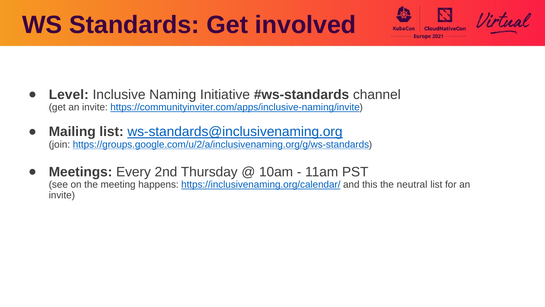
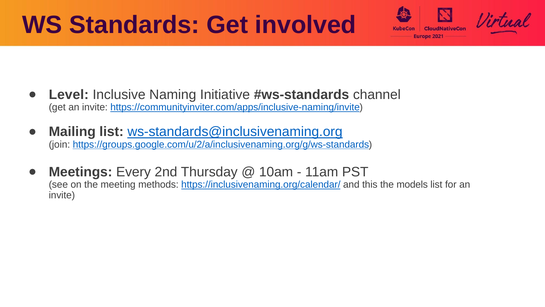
happens: happens -> methods
neutral: neutral -> models
